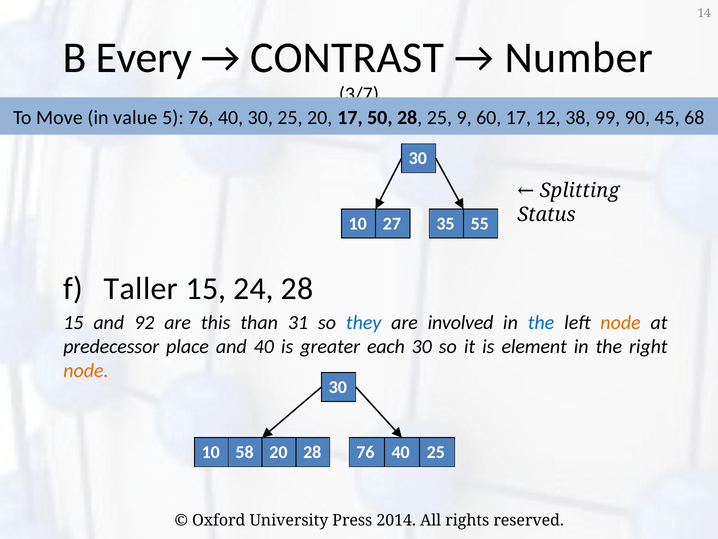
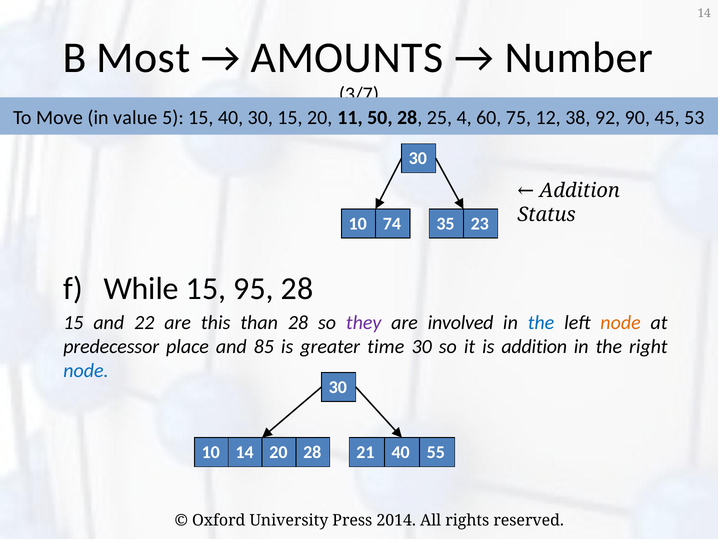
Every: Every -> Most
CONTRAST: CONTRAST -> AMOUNTS
5 76: 76 -> 15
30 25: 25 -> 15
20 17: 17 -> 11
9: 9 -> 4
60 17: 17 -> 75
99: 99 -> 92
68: 68 -> 53
Splitting at (580, 190): Splitting -> Addition
27: 27 -> 74
55: 55 -> 23
Taller: Taller -> While
24: 24 -> 95
92: 92 -> 22
than 31: 31 -> 28
they colour: blue -> purple
and 40: 40 -> 85
each: each -> time
is element: element -> addition
node at (86, 371) colour: orange -> blue
10 58: 58 -> 14
28 76: 76 -> 21
40 25: 25 -> 55
